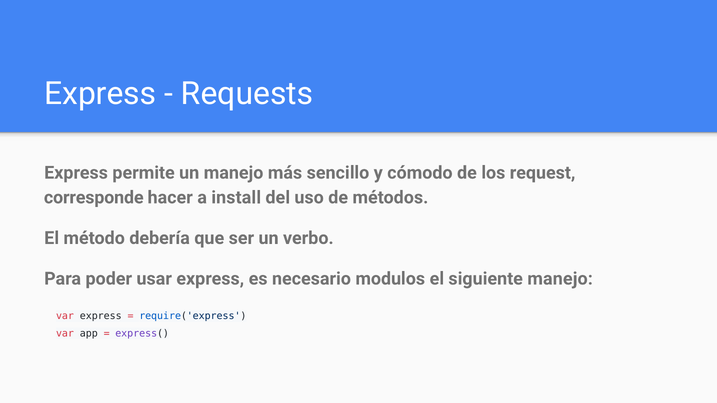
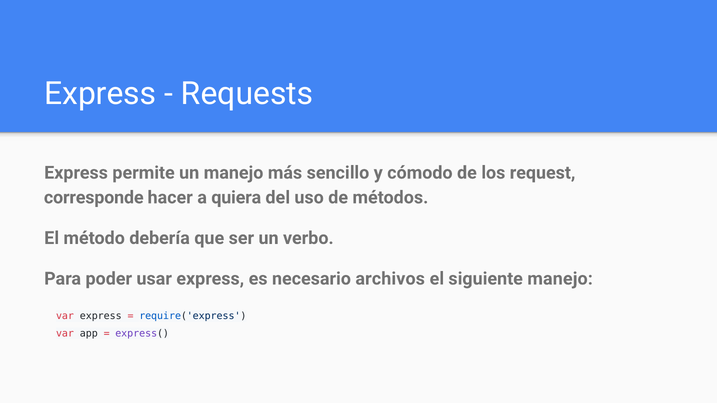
install: install -> quiera
modulos: modulos -> archivos
